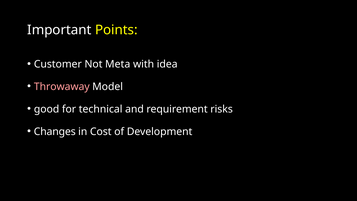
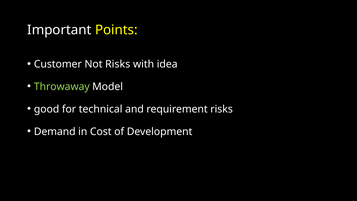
Not Meta: Meta -> Risks
Throwaway colour: pink -> light green
Changes: Changes -> Demand
